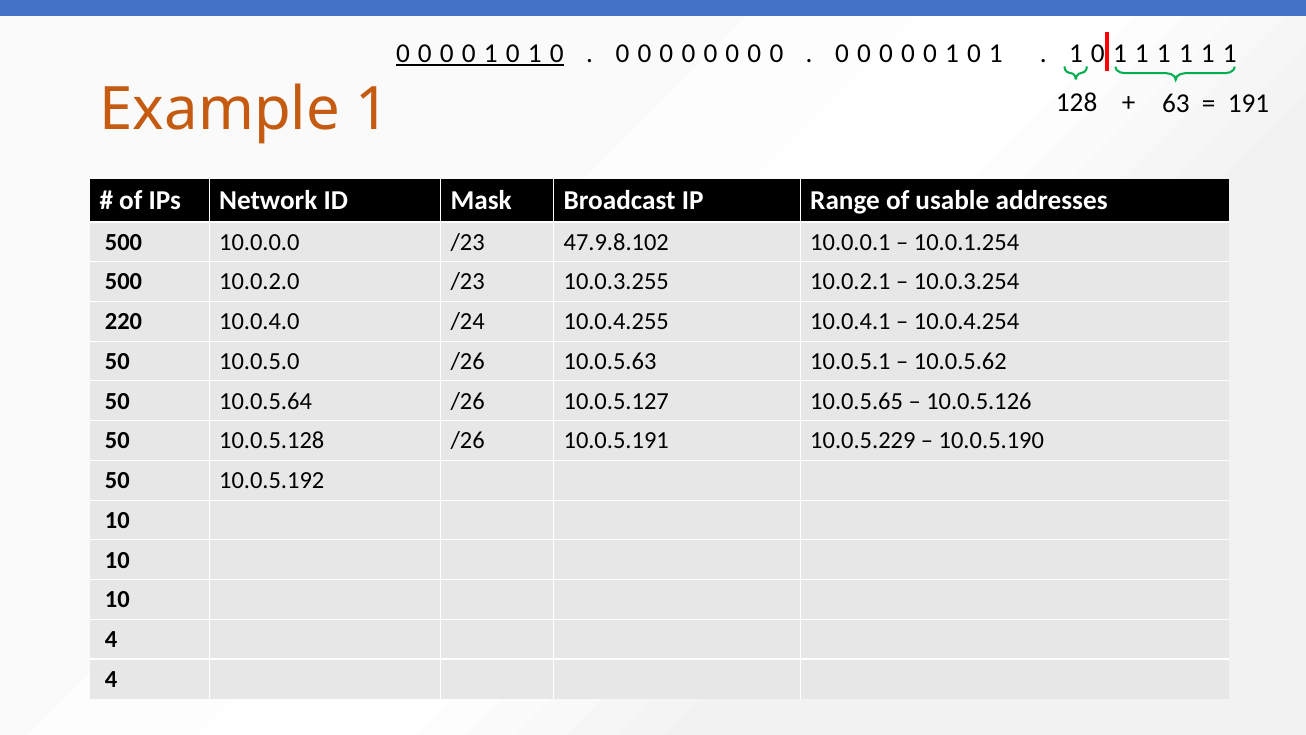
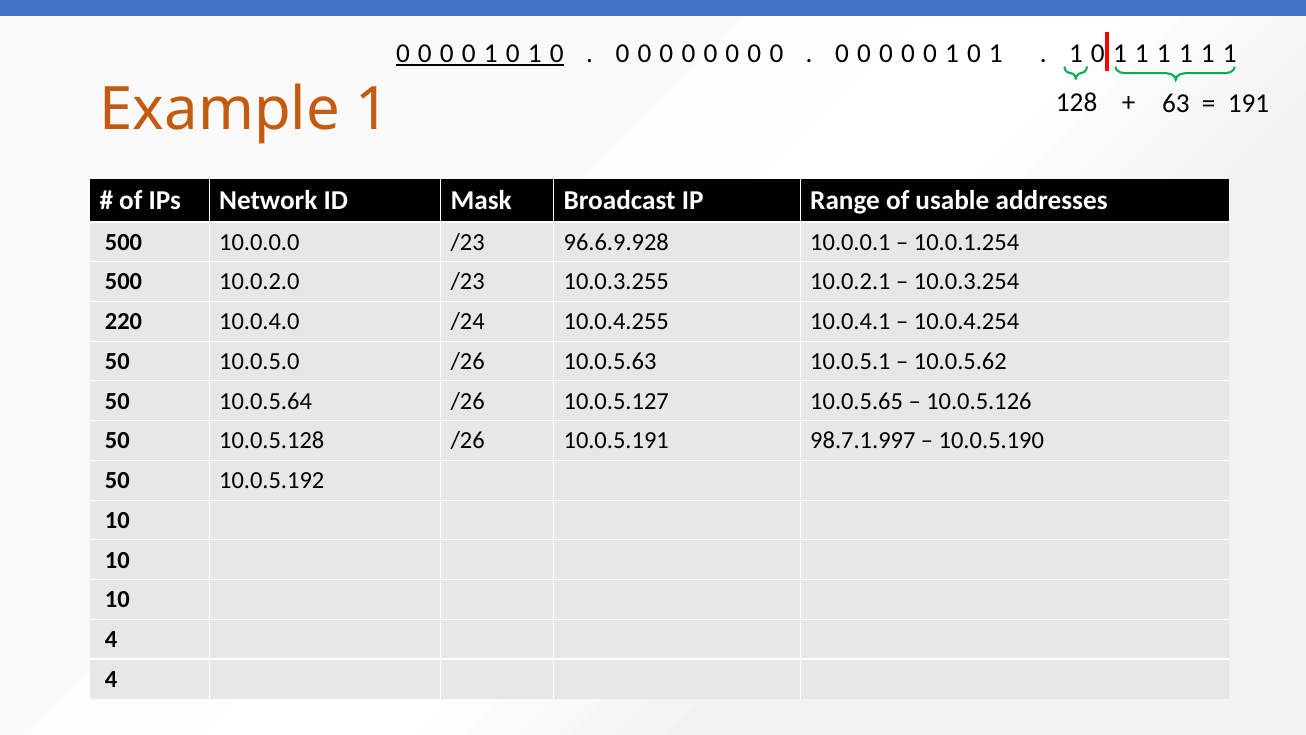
47.9.8.102: 47.9.8.102 -> 96.6.9.928
10.0.5.229: 10.0.5.229 -> 98.7.1.997
